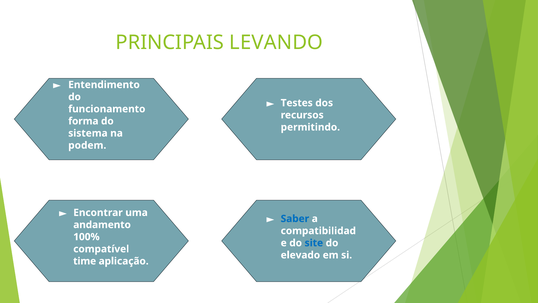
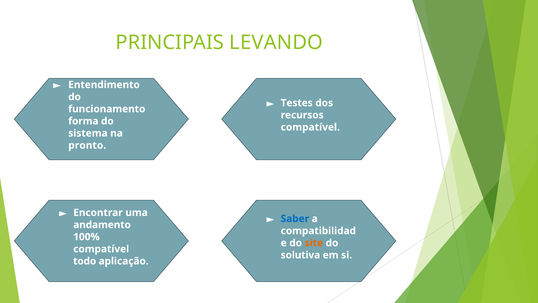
permitindo at (310, 127): permitindo -> compatível
podem: podem -> pronto
site colour: blue -> orange
elevado: elevado -> solutiva
time: time -> todo
